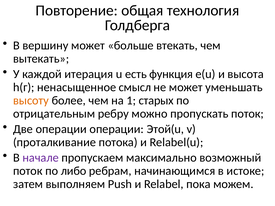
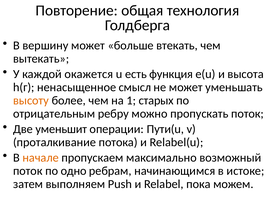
итерация: итерация -> окажется
Две операции: операции -> уменьшит
Этой(u: Этой(u -> Пути(u
начале colour: purple -> orange
либо: либо -> одно
